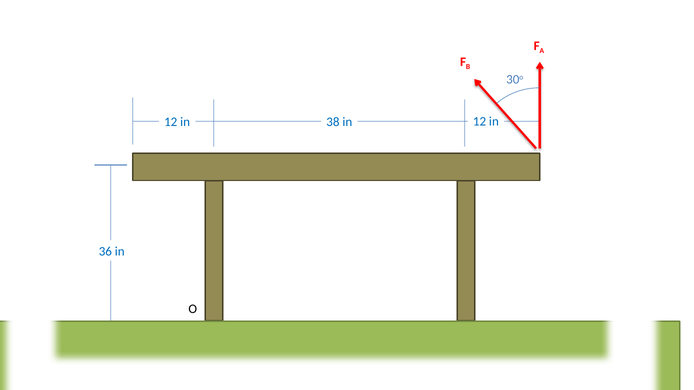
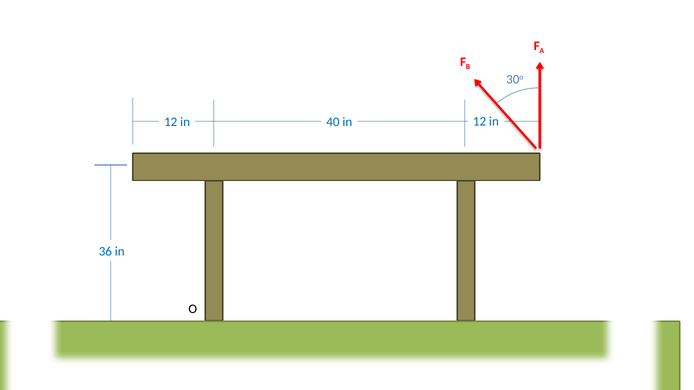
38: 38 -> 40
